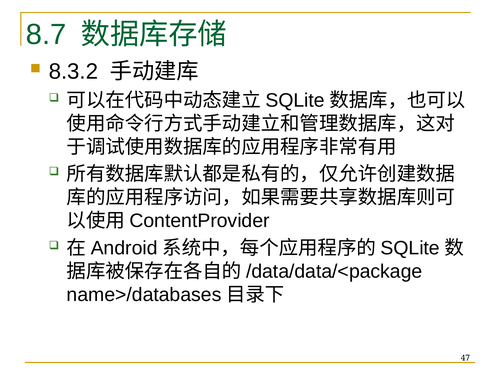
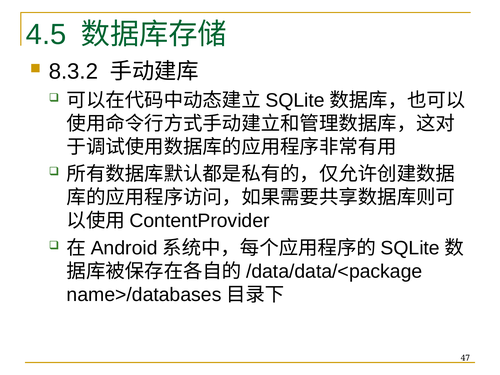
8.7: 8.7 -> 4.5
